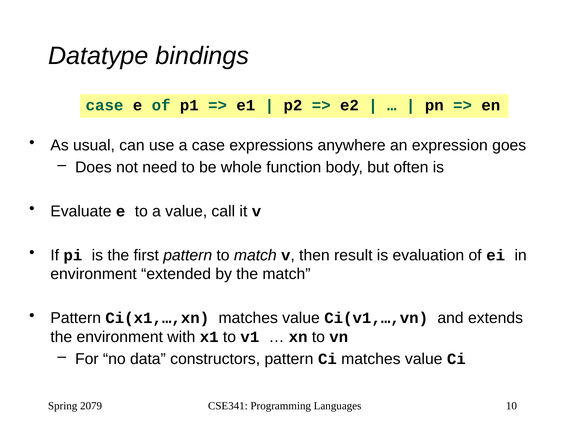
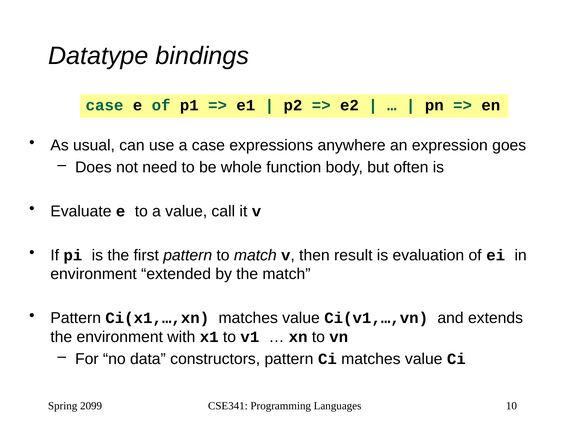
2079: 2079 -> 2099
